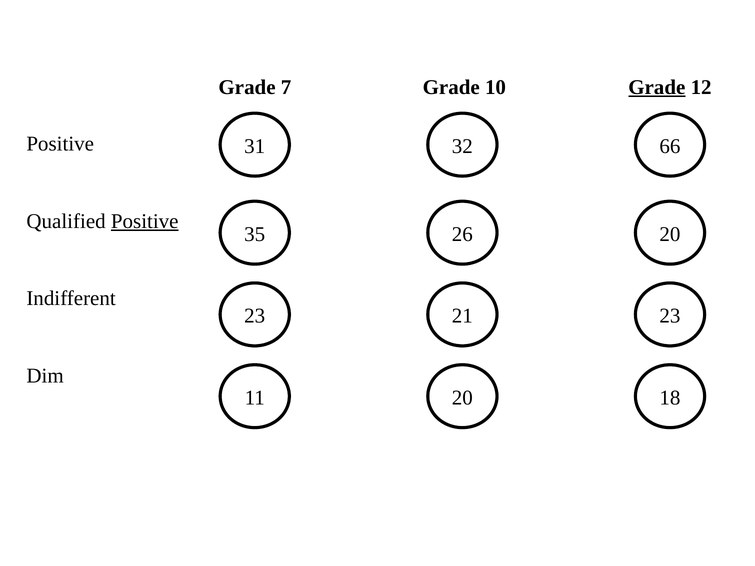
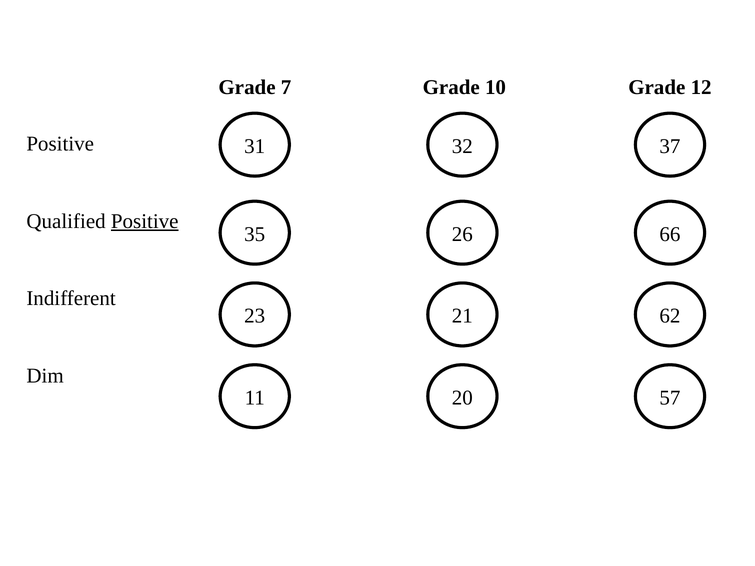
Grade at (657, 87) underline: present -> none
66: 66 -> 37
26 20: 20 -> 66
21 23: 23 -> 62
18: 18 -> 57
